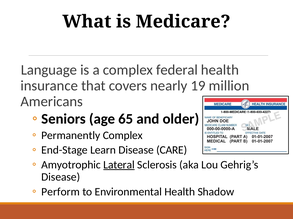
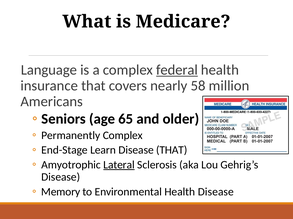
federal underline: none -> present
19: 19 -> 58
Disease CARE: CARE -> THAT
Perform: Perform -> Memory
Health Shadow: Shadow -> Disease
